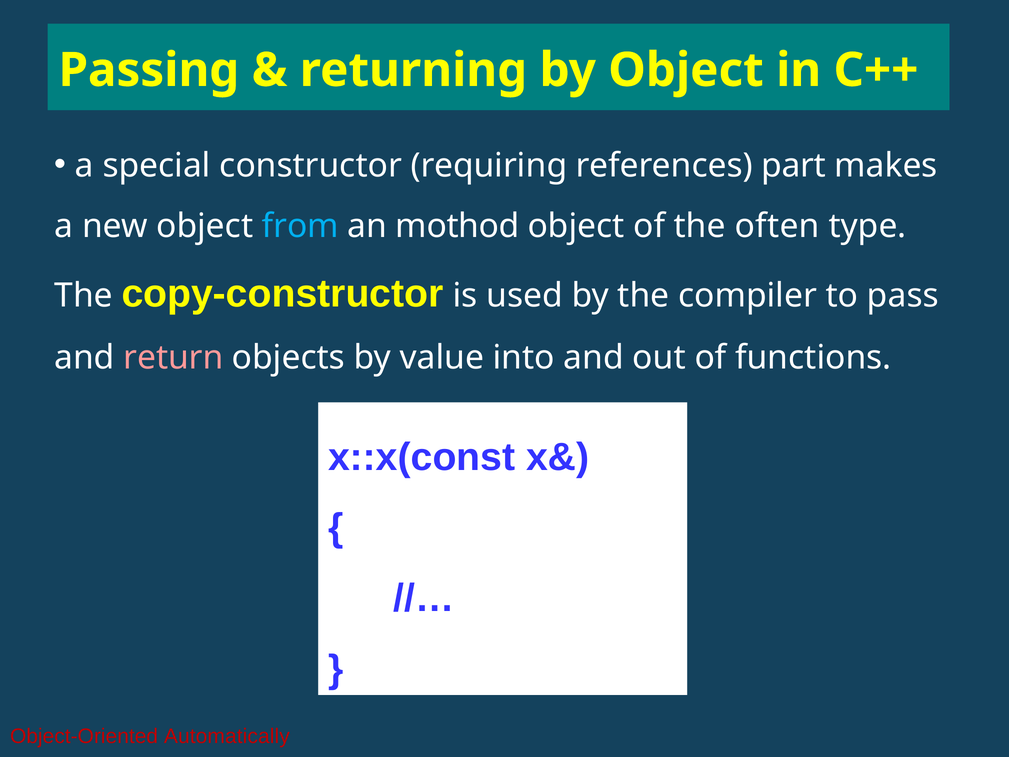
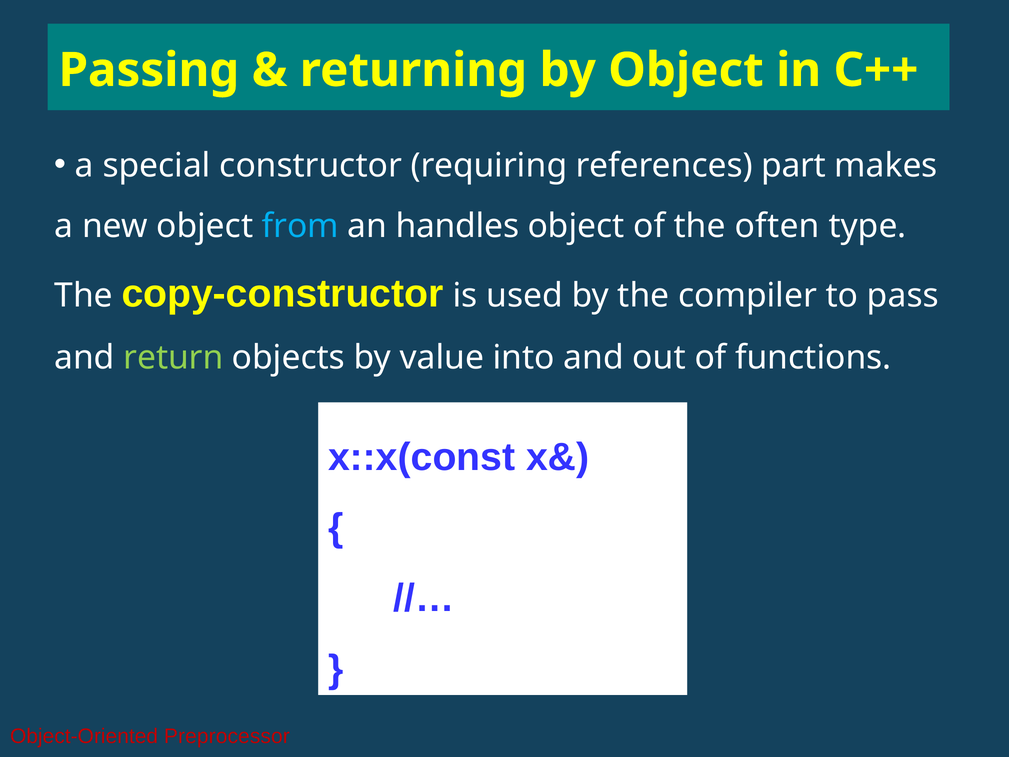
mothod: mothod -> handles
return colour: pink -> light green
Automatically: Automatically -> Preprocessor
